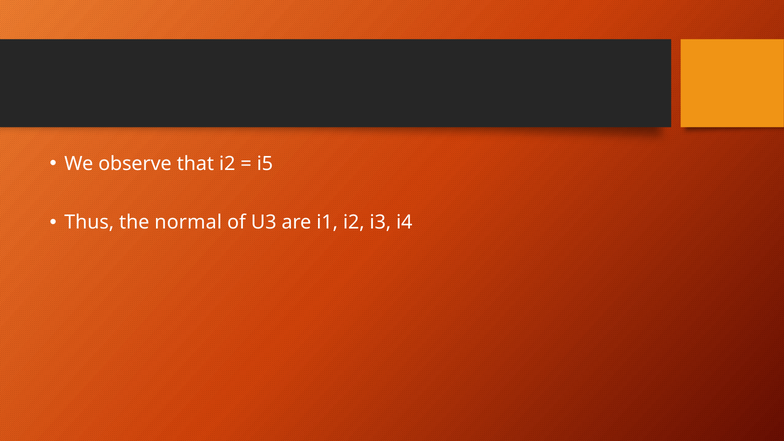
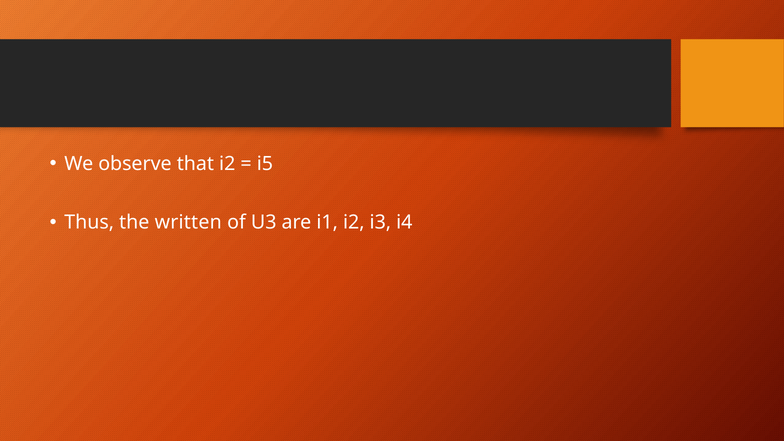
normal: normal -> written
